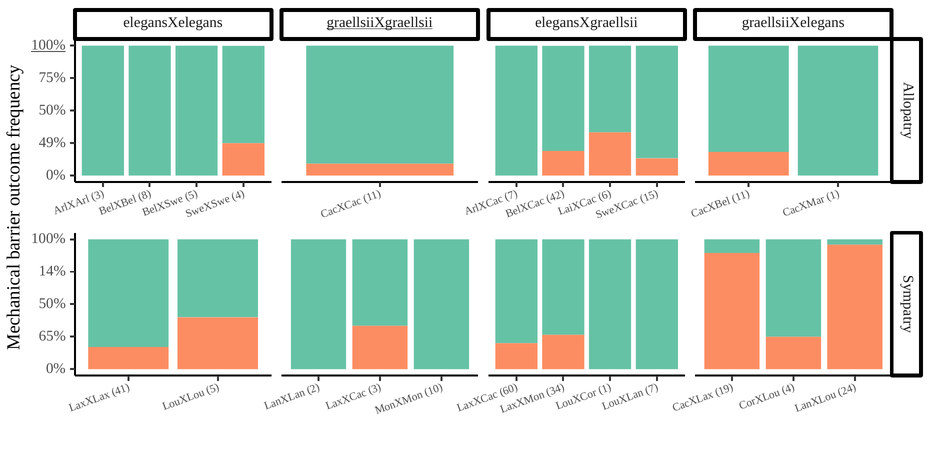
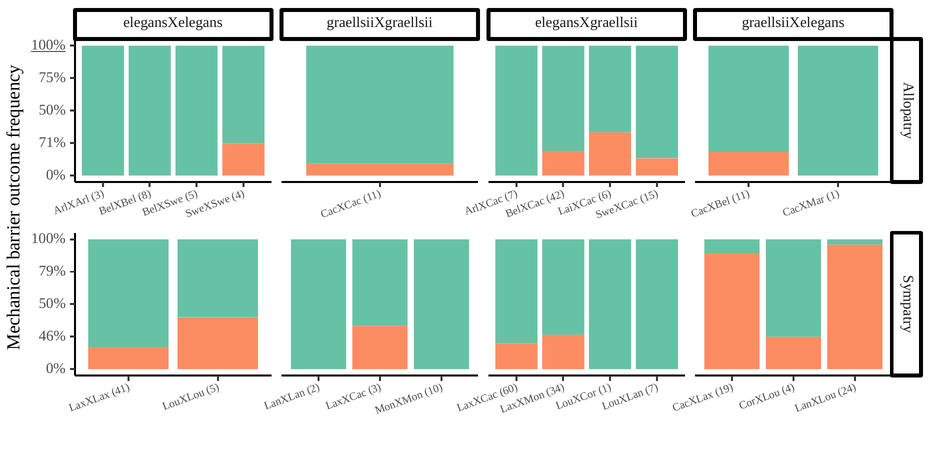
graellsiiXgraellsii underline: present -> none
49%: 49% -> 71%
14%: 14% -> 79%
65%: 65% -> 46%
